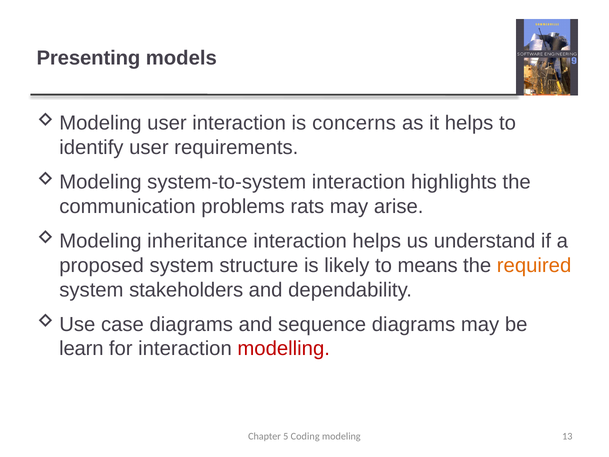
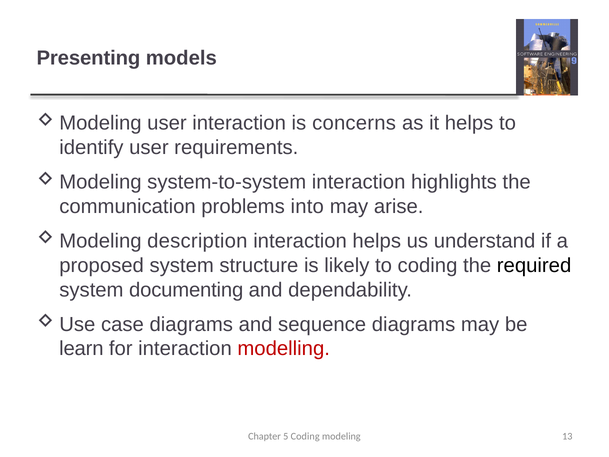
rats: rats -> into
inheritance: inheritance -> description
to means: means -> coding
required colour: orange -> black
stakeholders: stakeholders -> documenting
